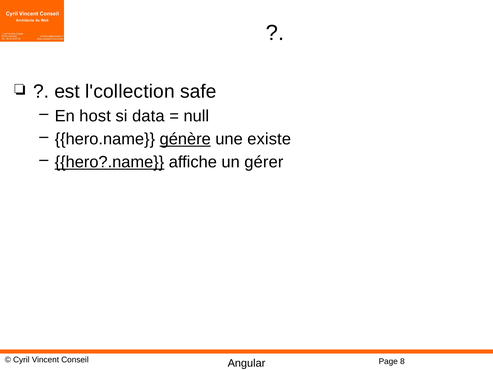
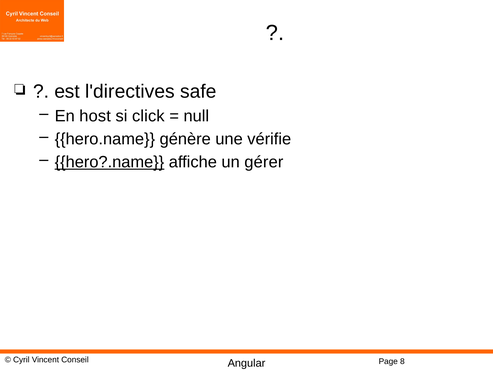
l'collection: l'collection -> l'directives
data: data -> click
génère underline: present -> none
existe: existe -> vérifie
